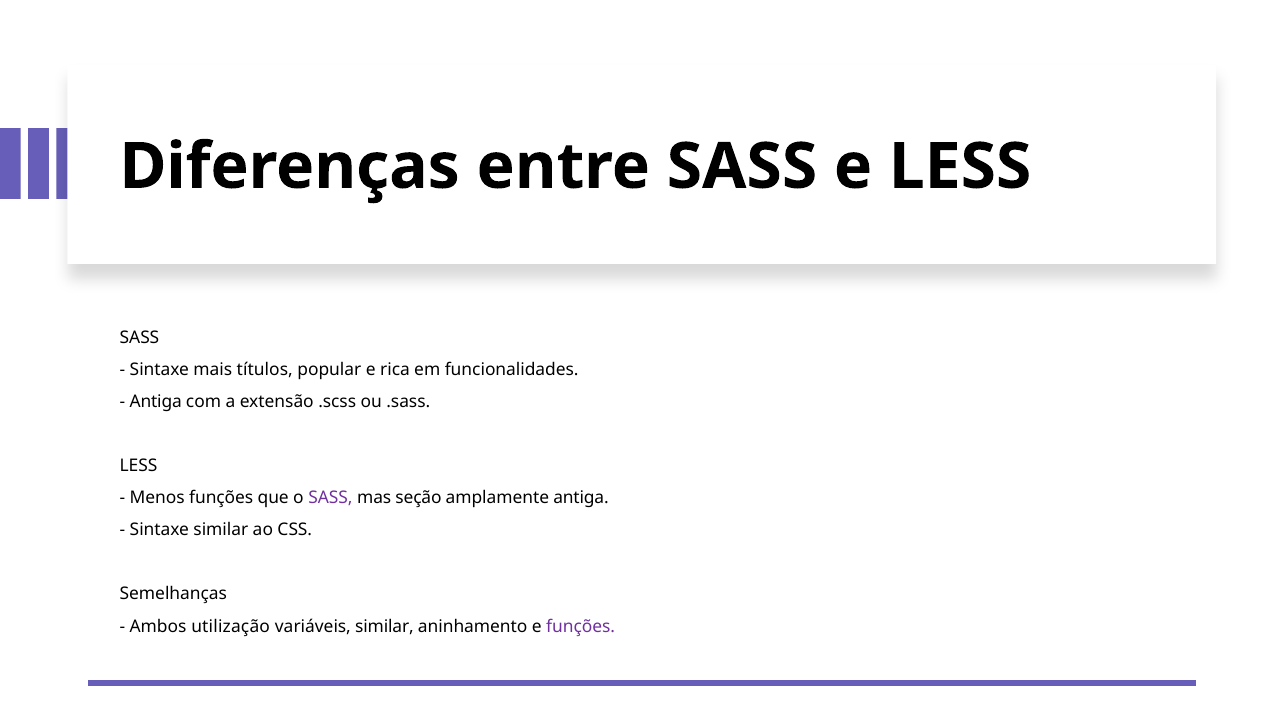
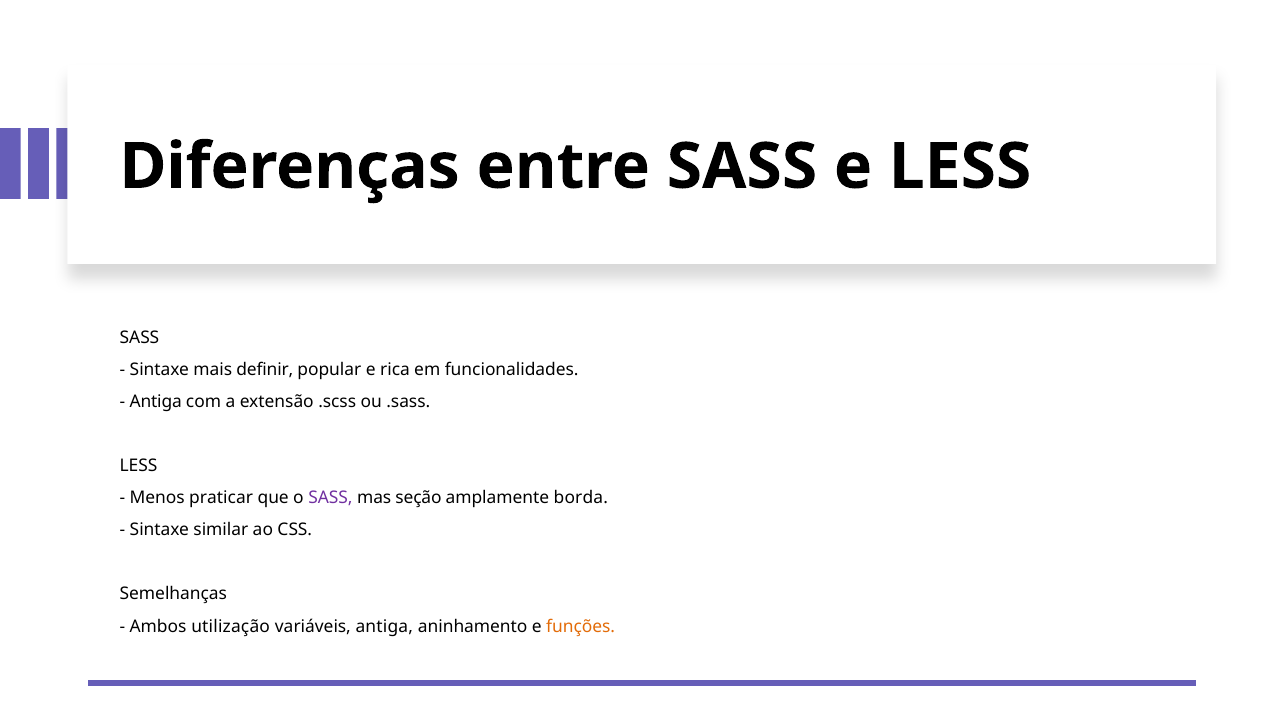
títulos: títulos -> definir
Menos funções: funções -> praticar
amplamente antiga: antiga -> borda
variáveis similar: similar -> antiga
funções at (581, 627) colour: purple -> orange
